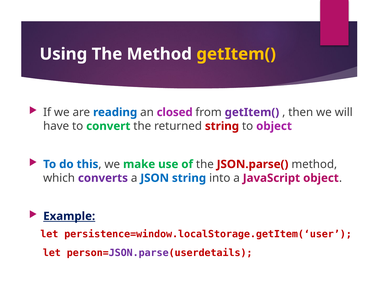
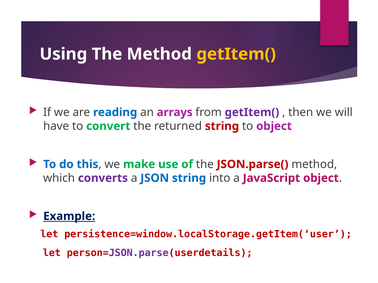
closed: closed -> arrays
